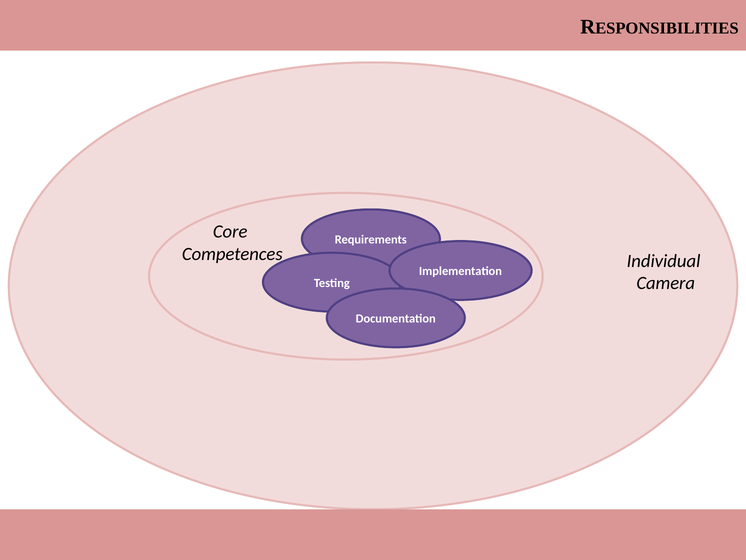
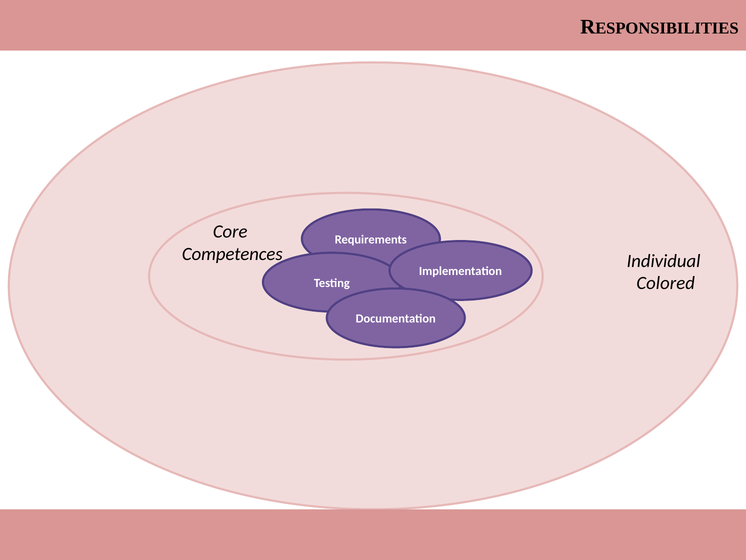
Camera: Camera -> Colored
